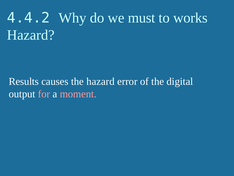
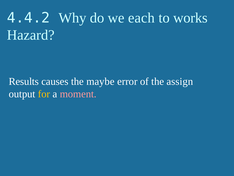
must: must -> each
the hazard: hazard -> maybe
digital: digital -> assign
for colour: pink -> yellow
